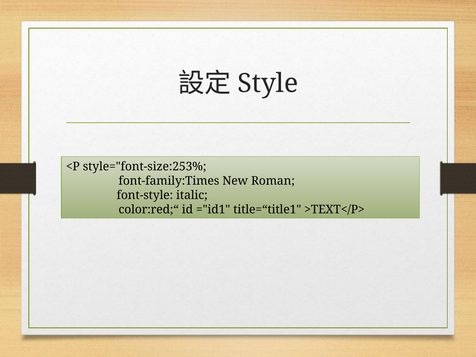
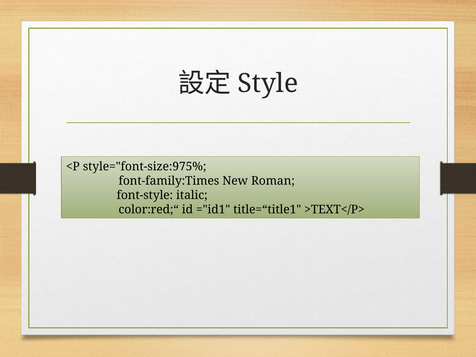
style="font-size:253%: style="font-size:253% -> style="font-size:975%
